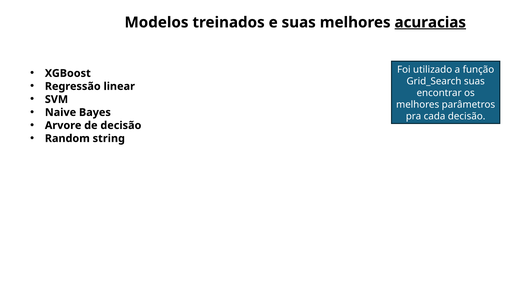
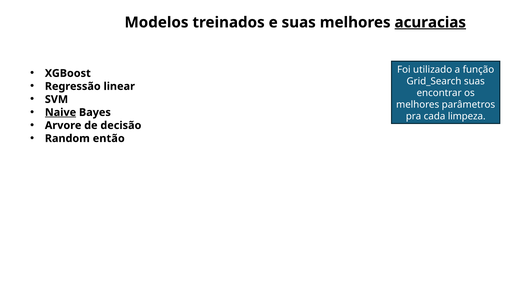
Naive underline: none -> present
cada decisão: decisão -> limpeza
string: string -> então
